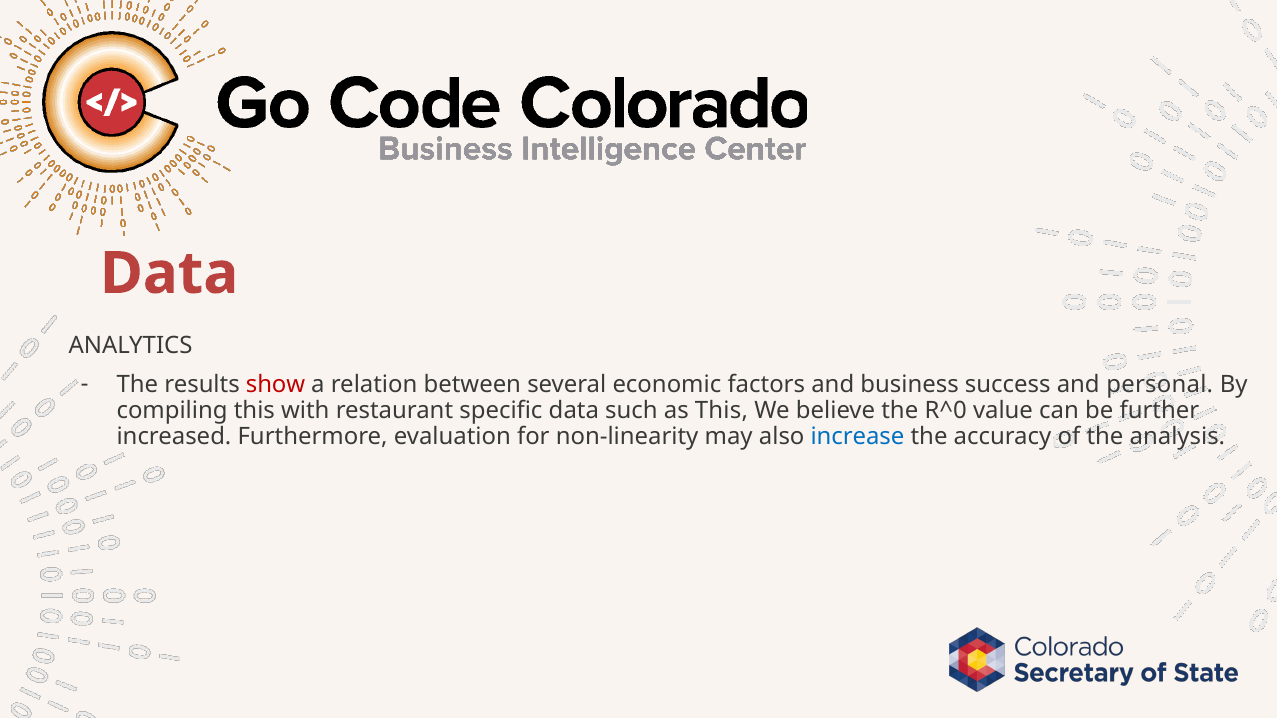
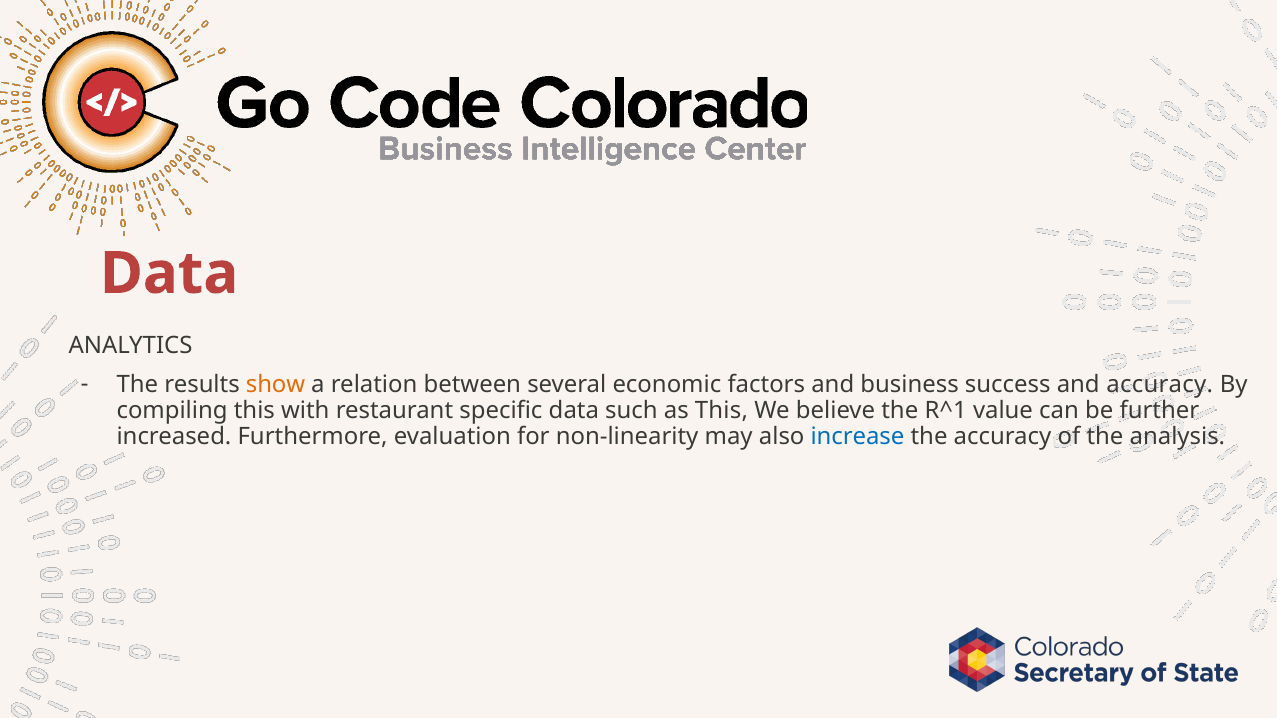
show colour: red -> orange
and personal: personal -> accuracy
R^0: R^0 -> R^1
